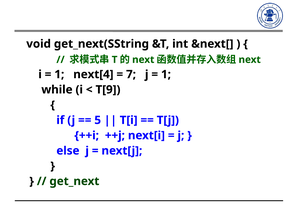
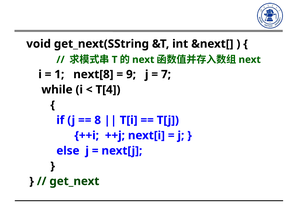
next[4: next[4 -> next[8
7: 7 -> 9
1 at (166, 75): 1 -> 7
T[9: T[9 -> T[4
5: 5 -> 8
